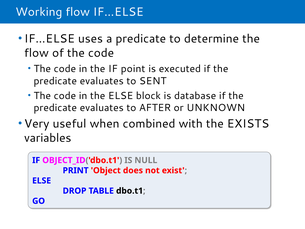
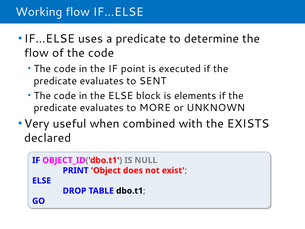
database: database -> elements
AFTER: AFTER -> MORE
variables: variables -> declared
